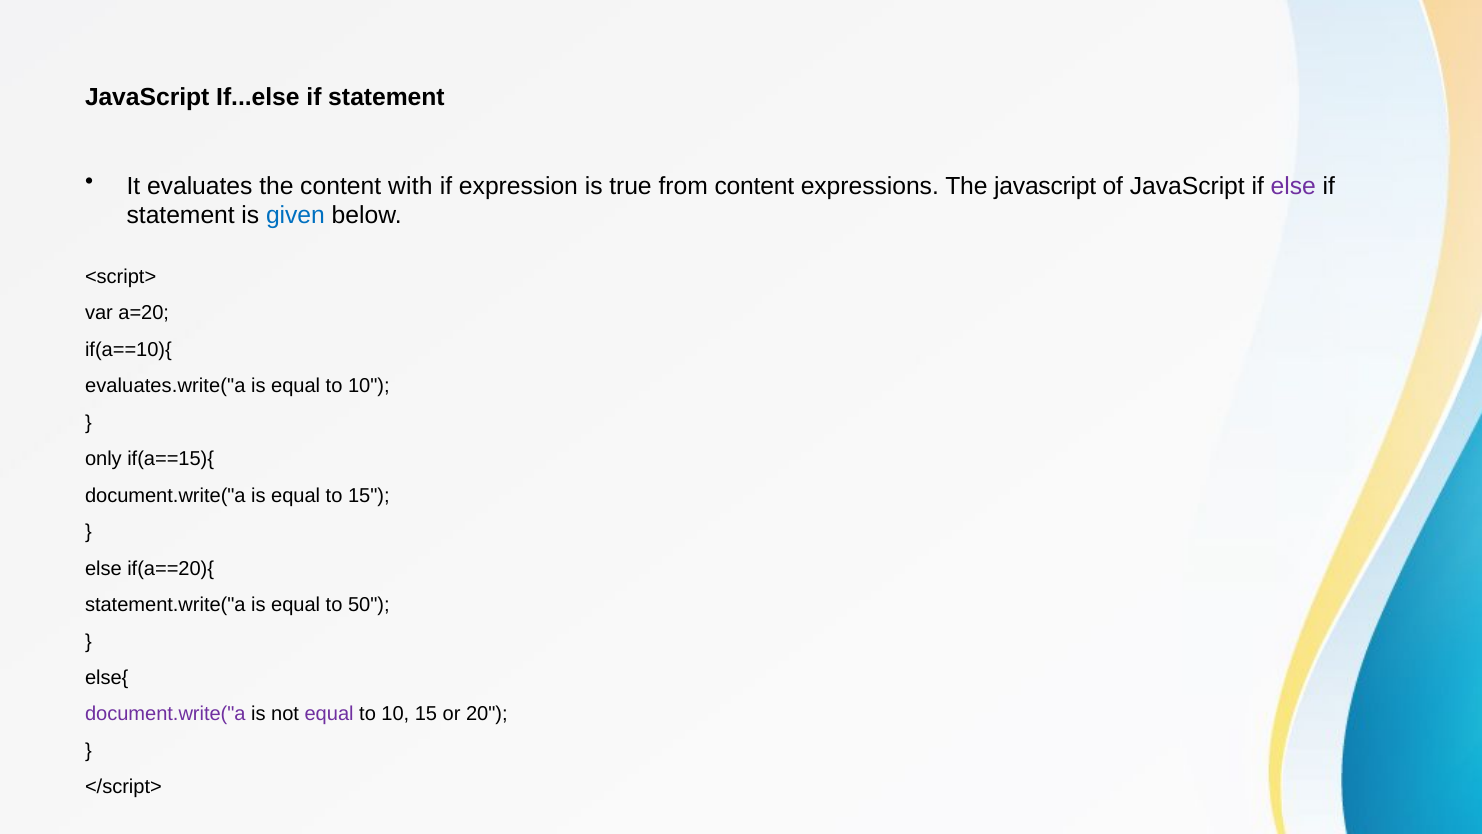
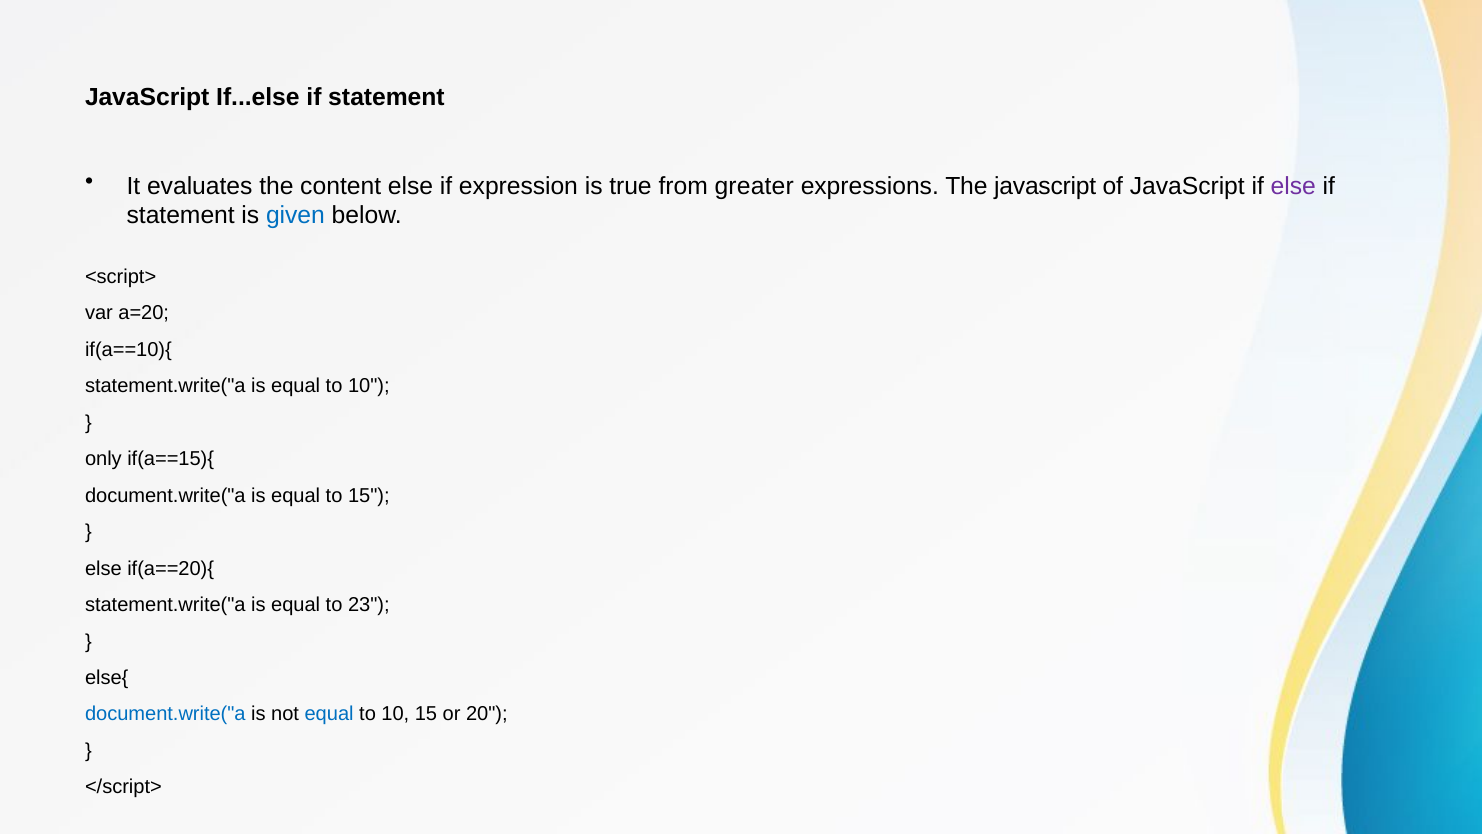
content with: with -> else
from content: content -> greater
evaluates.write("a at (165, 386): evaluates.write("a -> statement.write("a
50: 50 -> 23
document.write("a at (165, 714) colour: purple -> blue
equal at (329, 714) colour: purple -> blue
